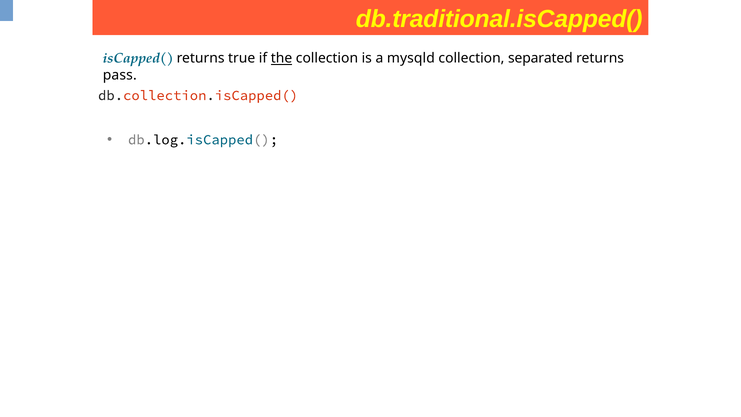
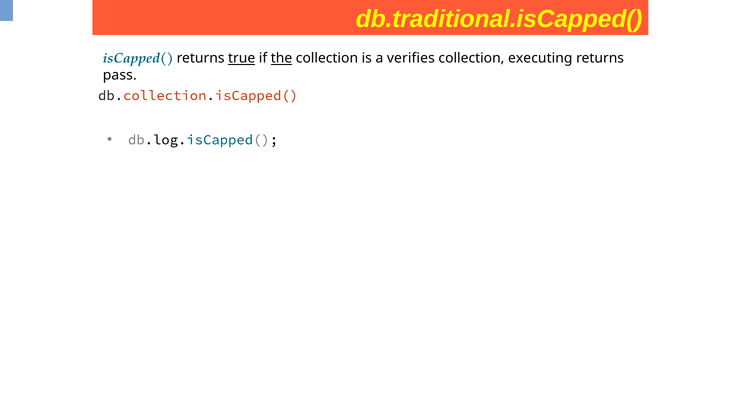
true underline: none -> present
mysqld: mysqld -> verifies
separated: separated -> executing
